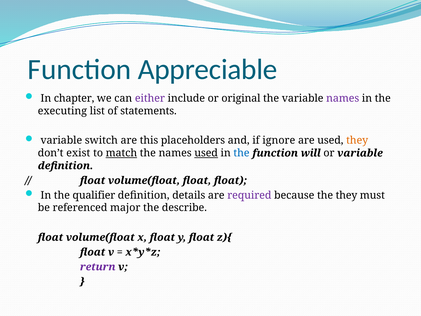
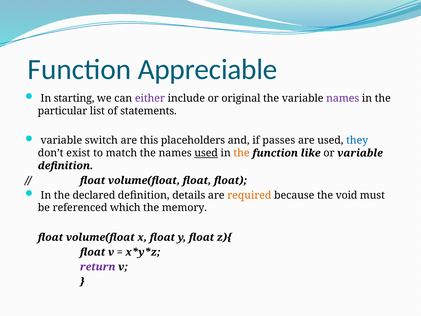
chapter: chapter -> starting
executing: executing -> particular
ignore: ignore -> passes
they at (357, 140) colour: orange -> blue
match underline: present -> none
the at (241, 153) colour: blue -> orange
will: will -> like
qualifier: qualifier -> declared
required colour: purple -> orange
the they: they -> void
major: major -> which
describe: describe -> memory
